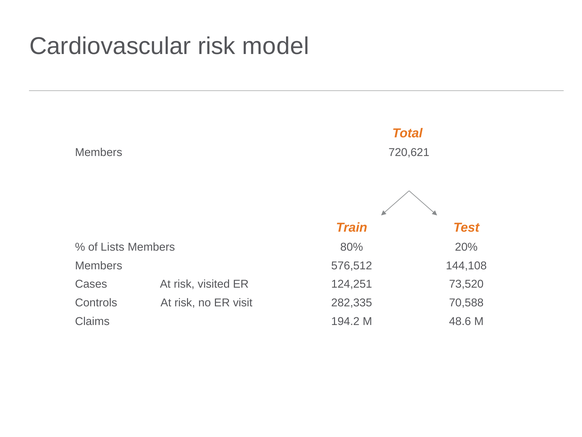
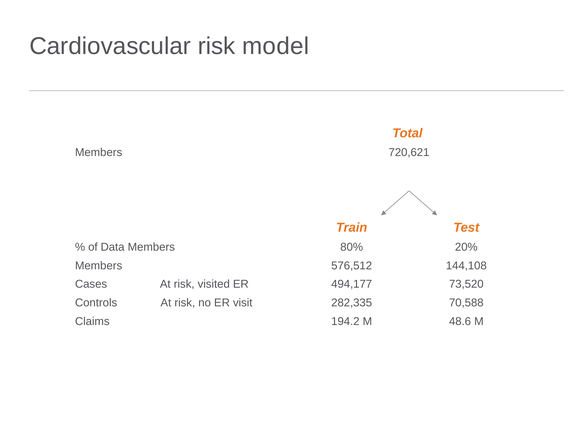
Lists: Lists -> Data
124,251: 124,251 -> 494,177
